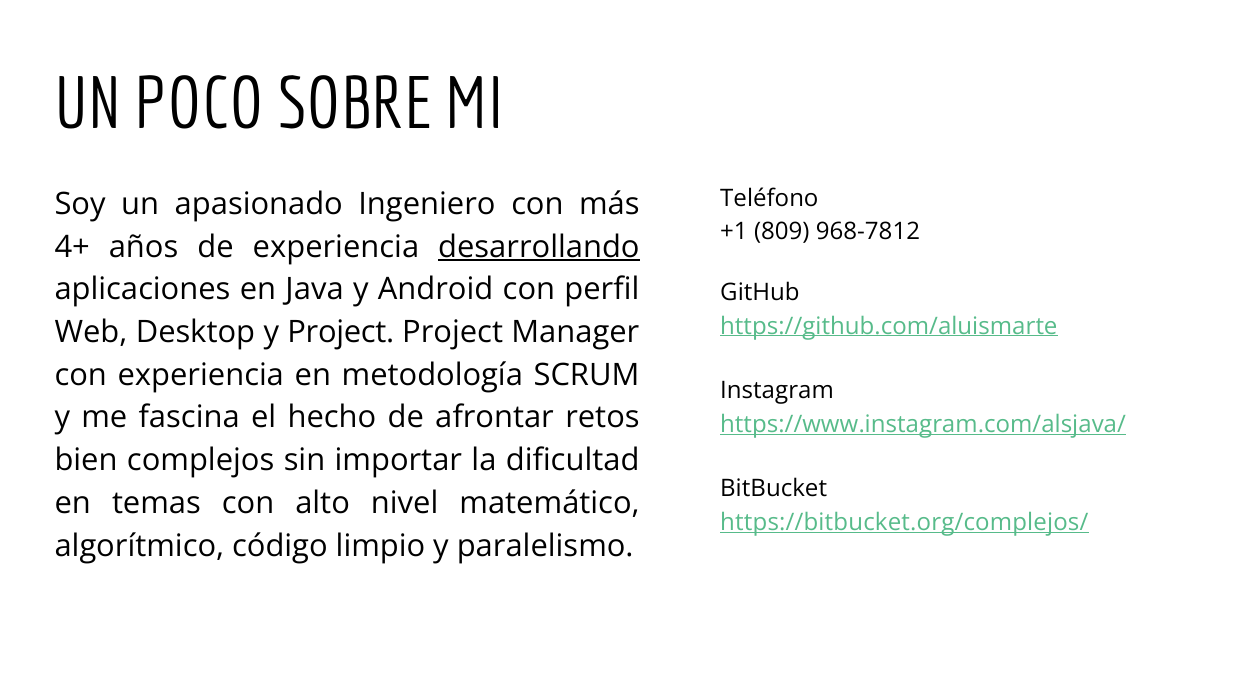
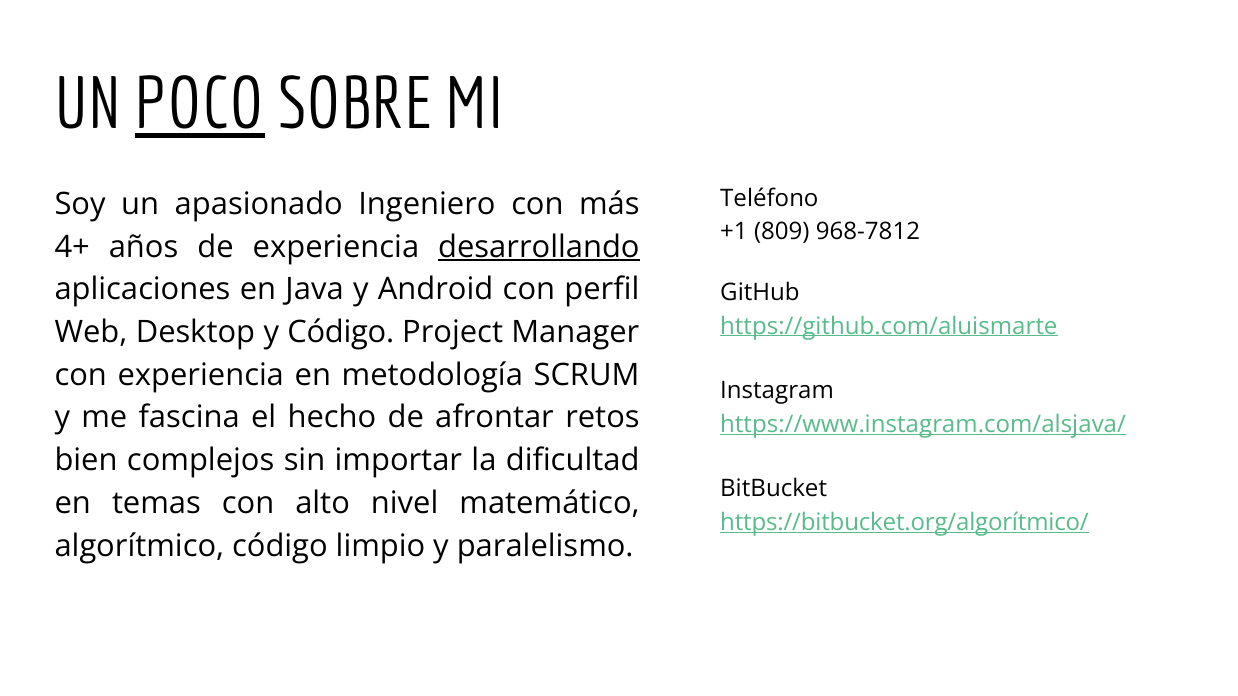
POCO underline: none -> present
y Project: Project -> Código
https://bitbucket.org/complejos/: https://bitbucket.org/complejos/ -> https://bitbucket.org/algorítmico/
